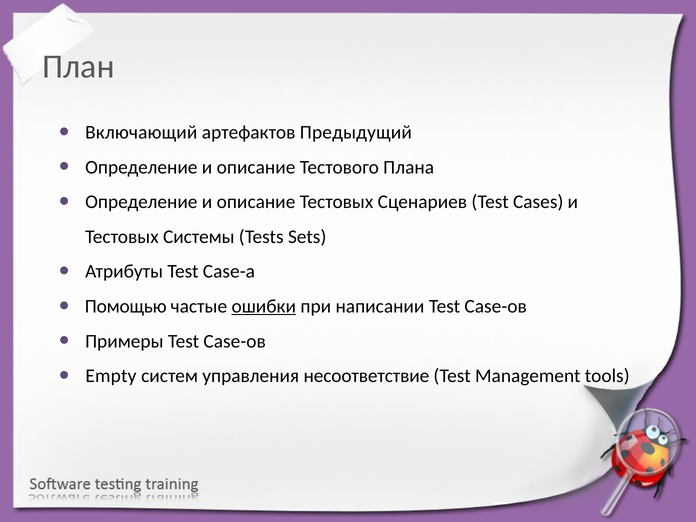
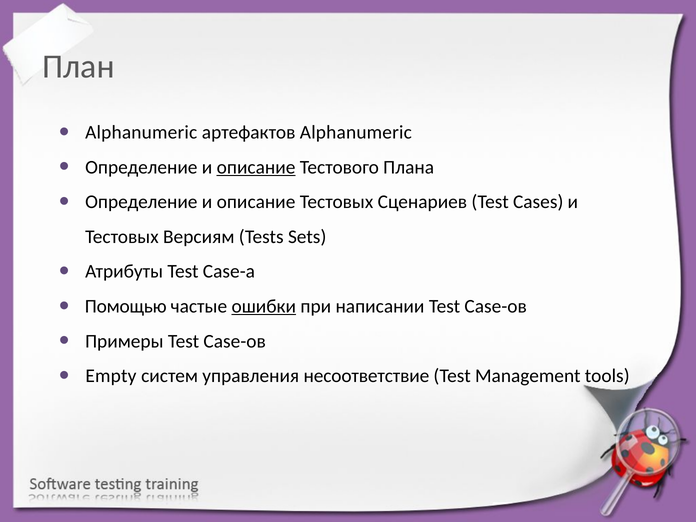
Включающий at (141, 132): Включающий -> Alphanumeric
артефактов Предыдущий: Предыдущий -> Alphanumeric
описание at (256, 167) underline: none -> present
Системы: Системы -> Версиям
